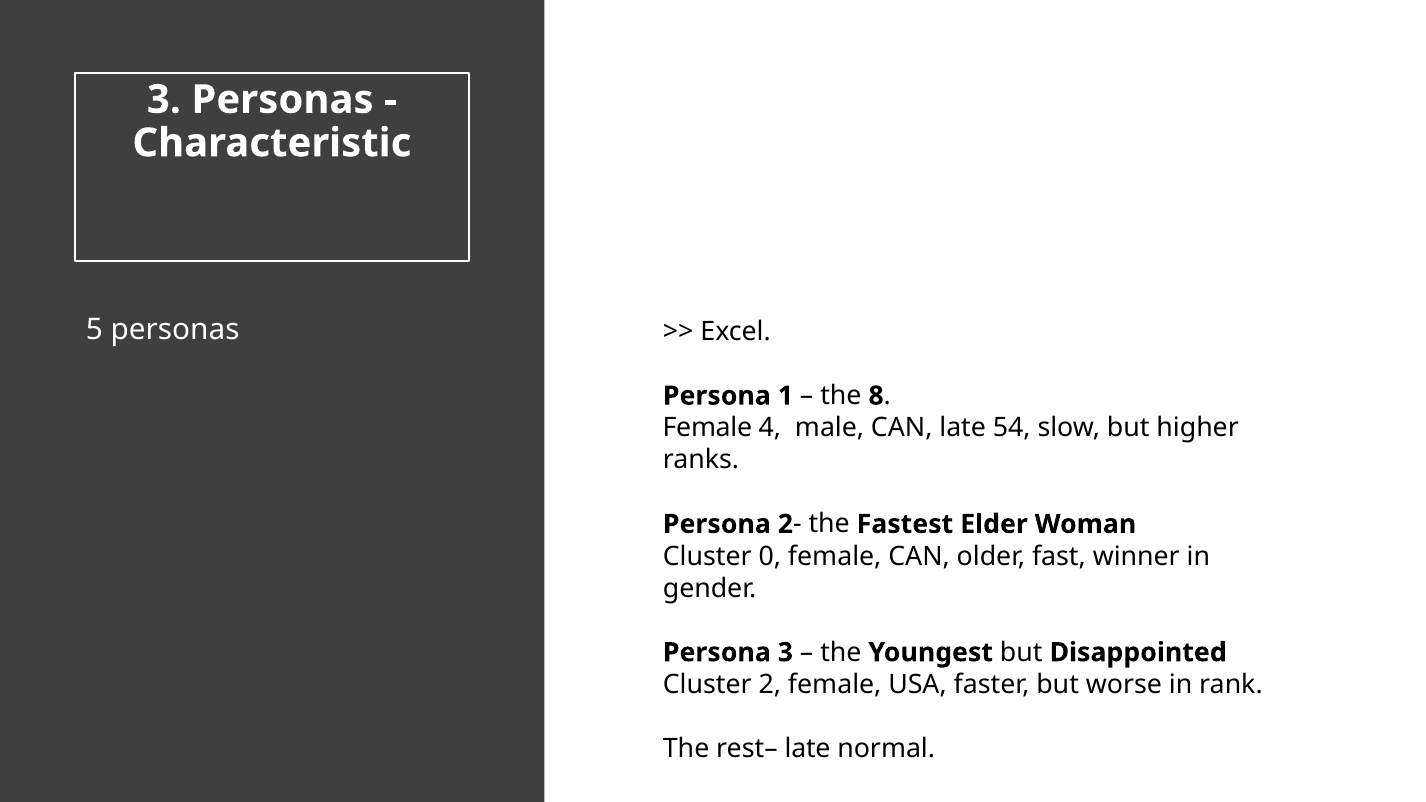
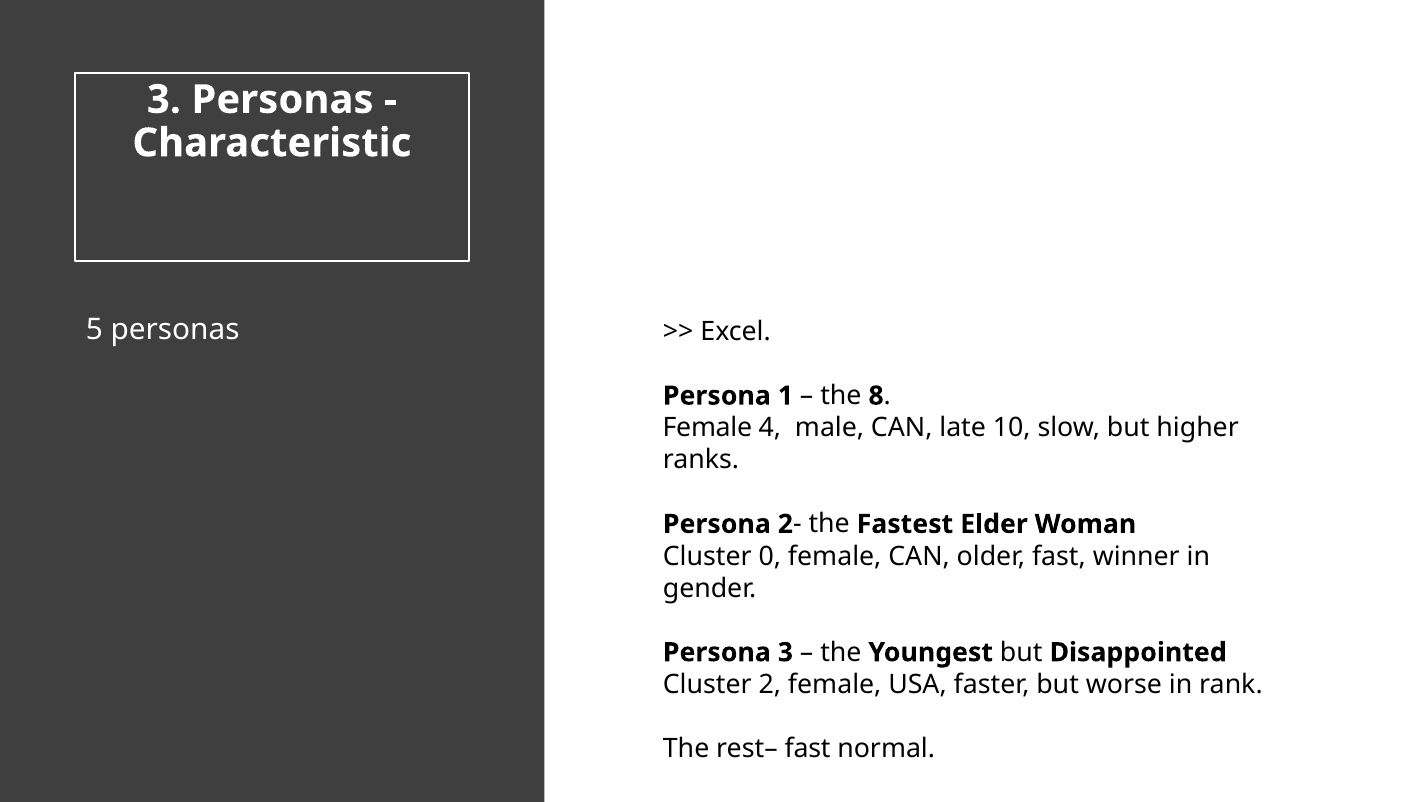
54: 54 -> 10
rest– late: late -> fast
